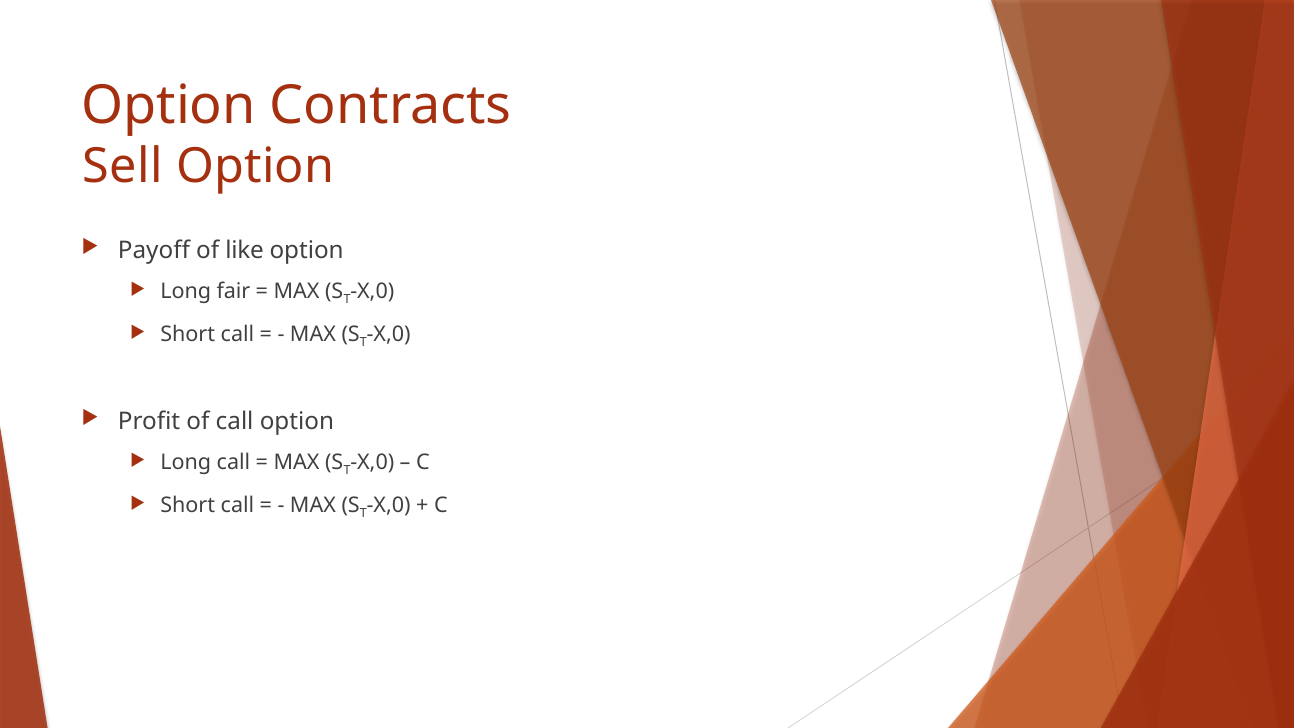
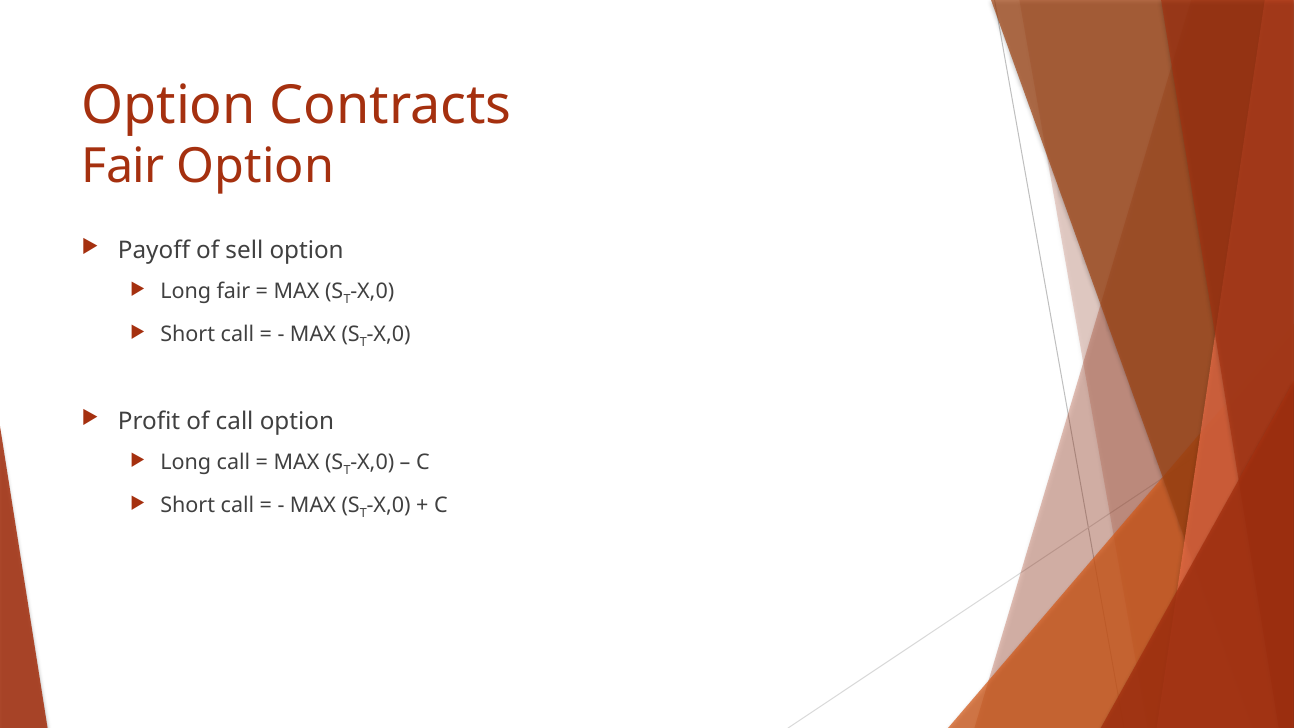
Sell at (123, 167): Sell -> Fair
like: like -> sell
